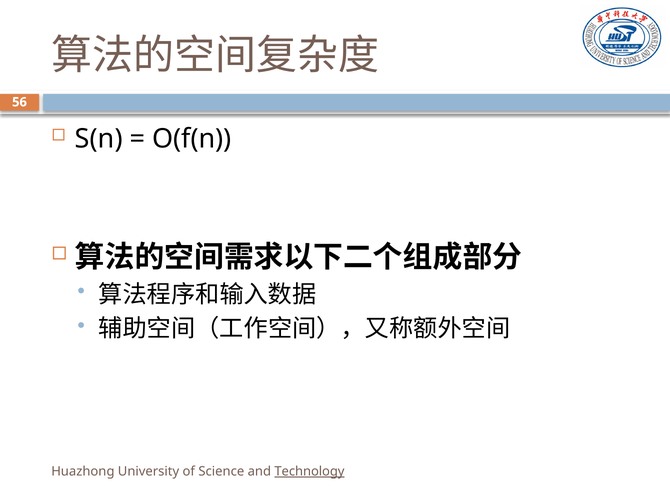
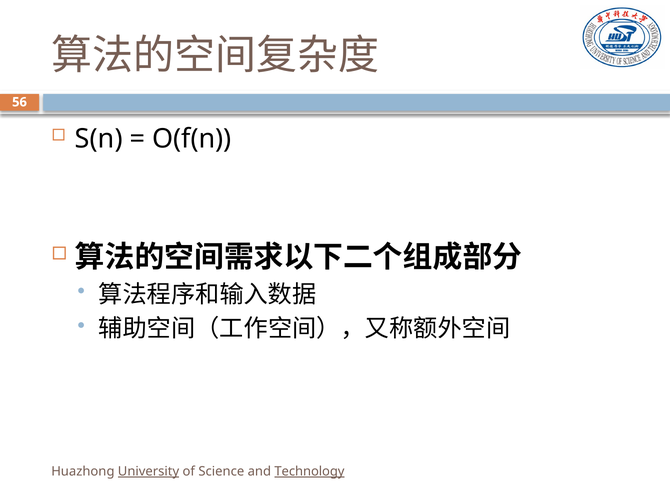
University underline: none -> present
